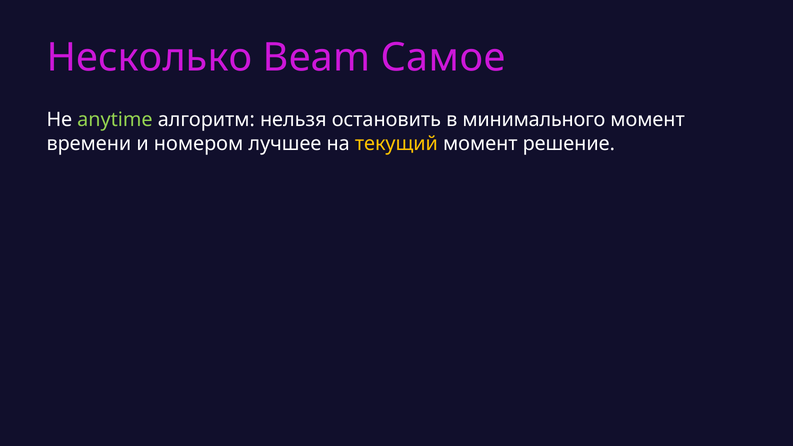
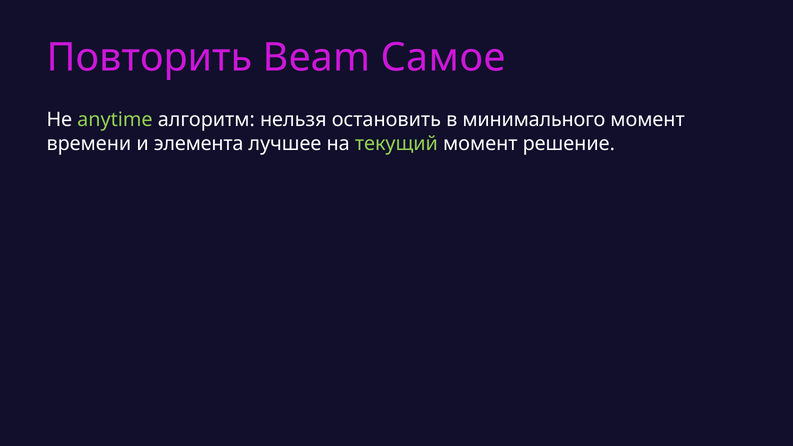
Несколько: Несколько -> Повторить
номером: номером -> элемента
текущий colour: yellow -> light green
